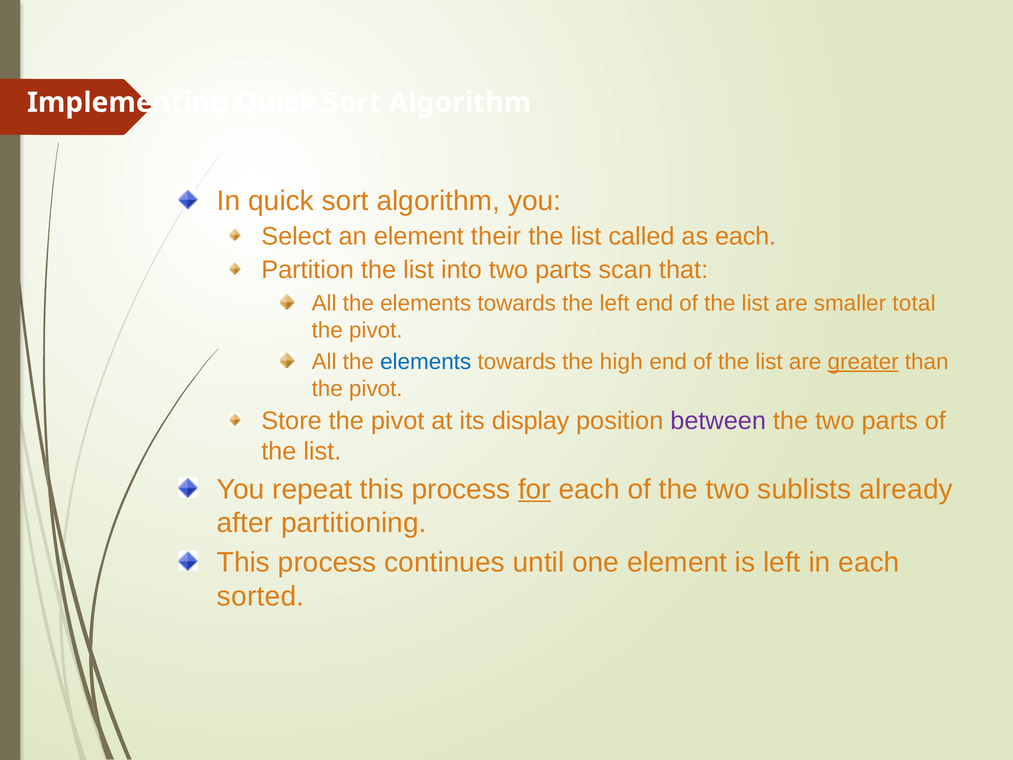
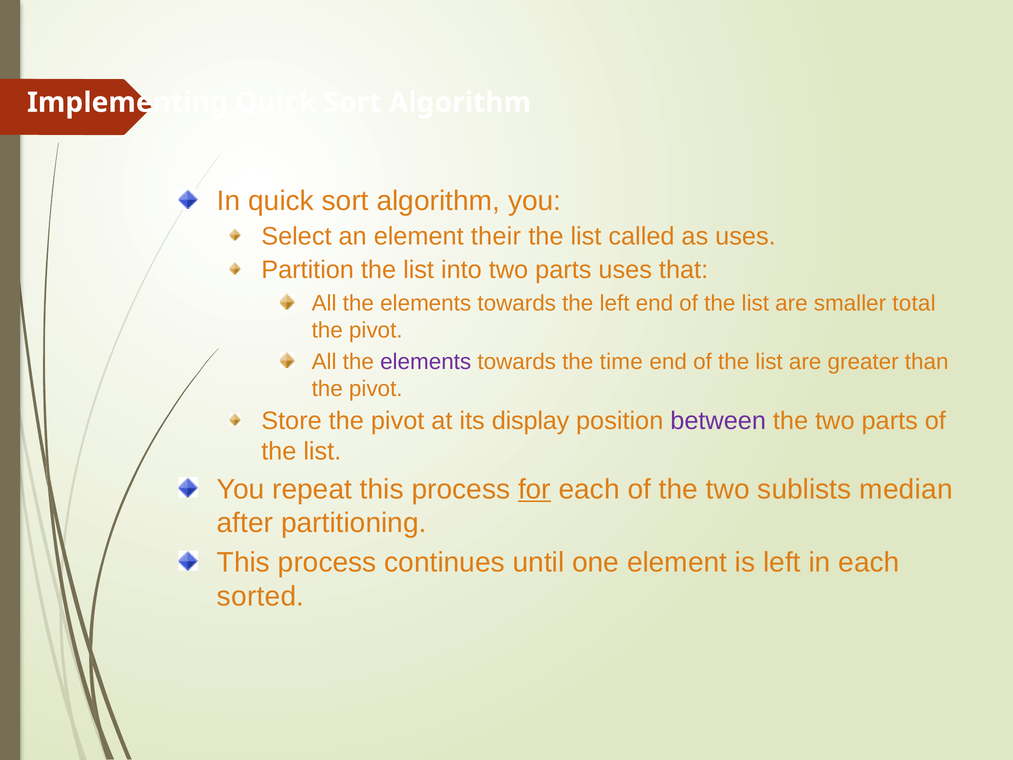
as each: each -> uses
parts scan: scan -> uses
elements at (426, 362) colour: blue -> purple
high: high -> time
greater underline: present -> none
already: already -> median
